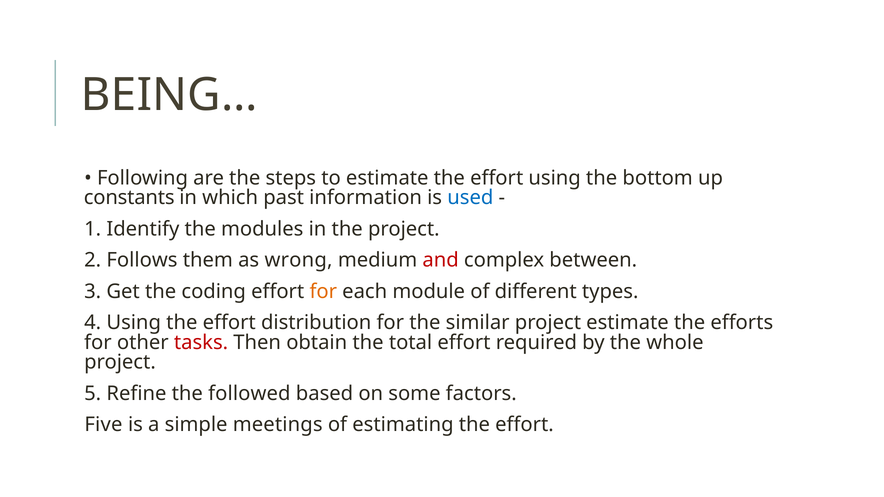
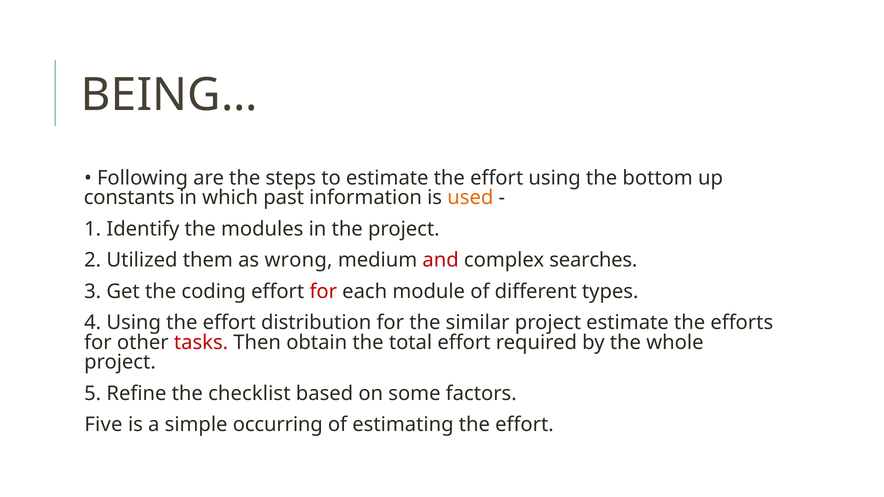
used colour: blue -> orange
Follows: Follows -> Utilized
between: between -> searches
for at (323, 292) colour: orange -> red
followed: followed -> checklist
meetings: meetings -> occurring
